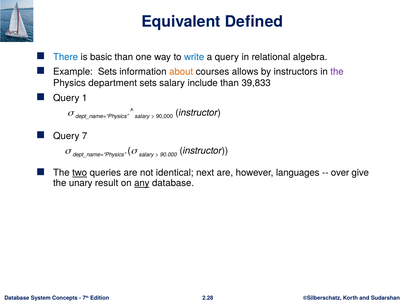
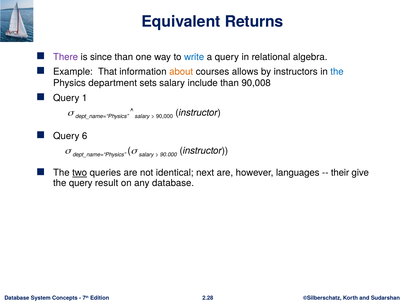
Defined: Defined -> Returns
There colour: blue -> purple
basic: basic -> since
Example Sets: Sets -> That
the at (337, 72) colour: purple -> blue
39,833: 39,833 -> 90,008
7: 7 -> 6
over: over -> their
the unary: unary -> query
any underline: present -> none
